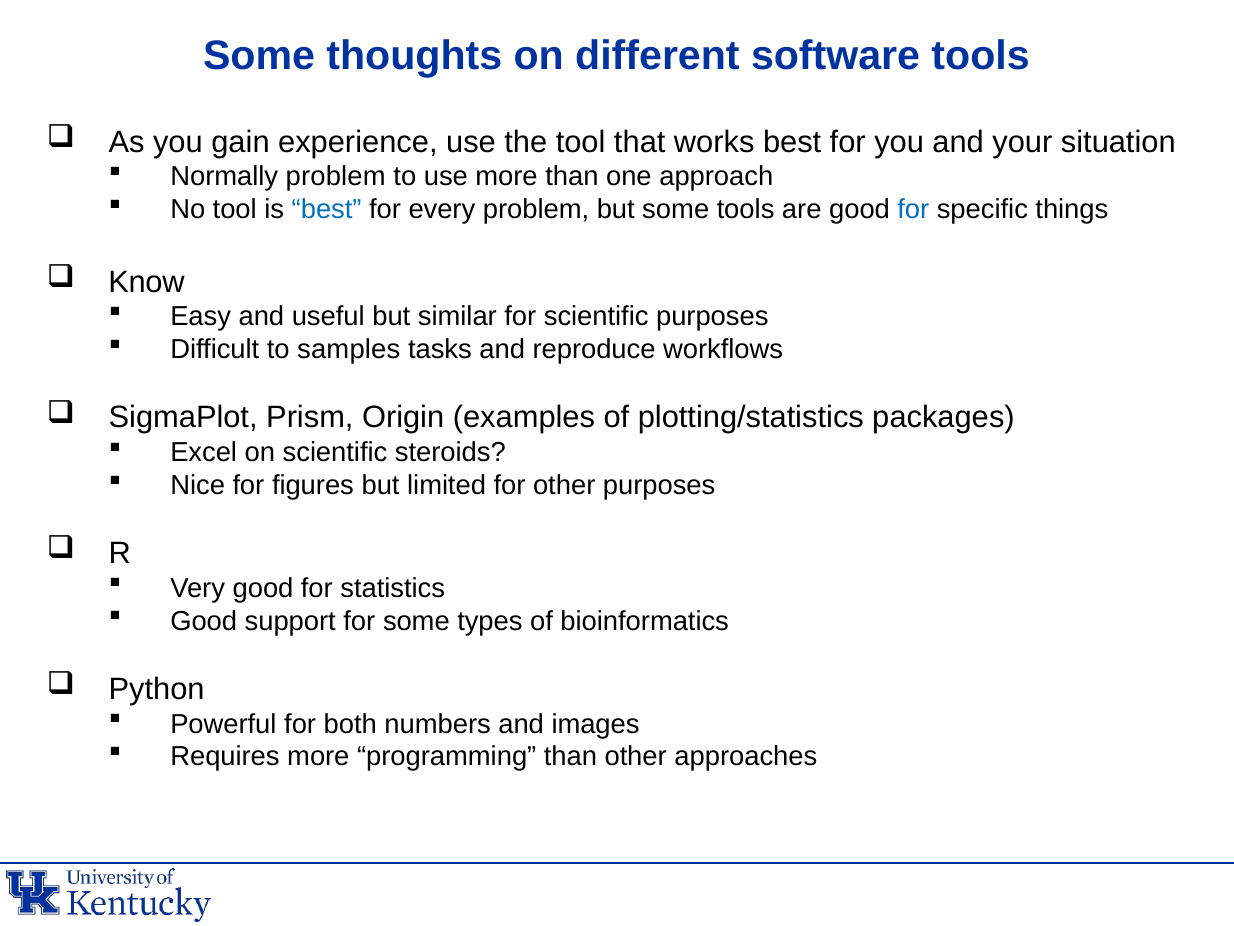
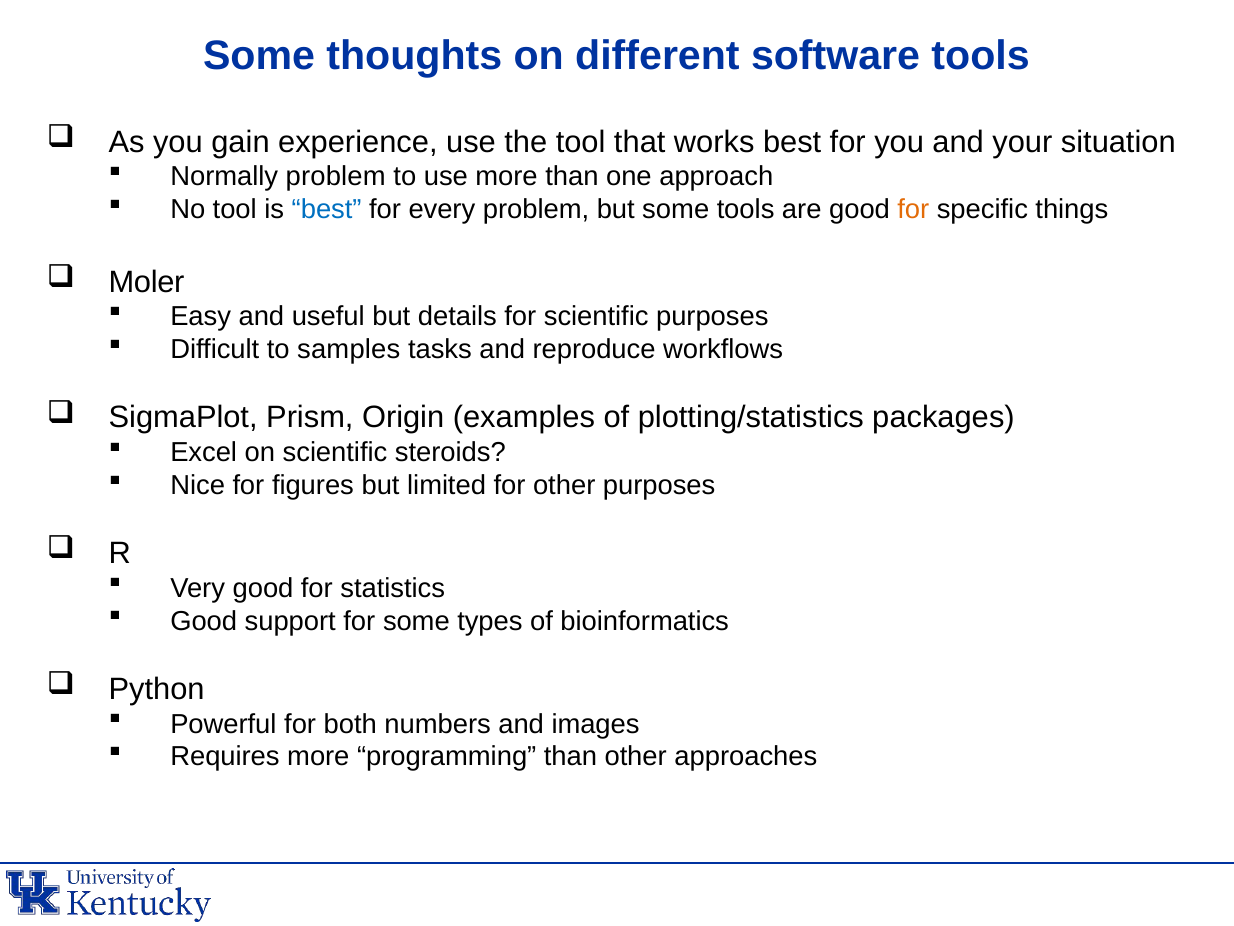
for at (913, 210) colour: blue -> orange
Know: Know -> Moler
similar: similar -> details
